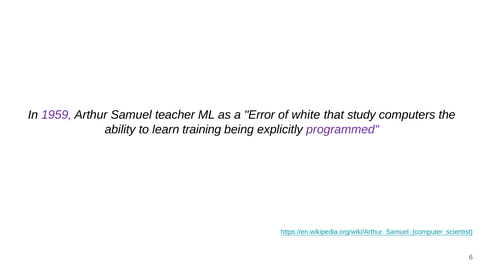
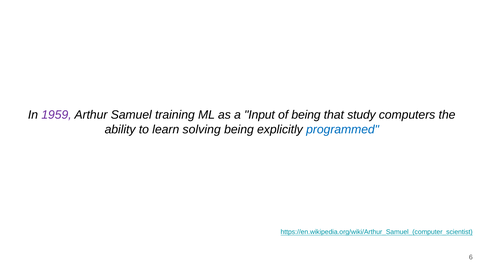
teacher: teacher -> training
Error: Error -> Input
of white: white -> being
training: training -> solving
programmed colour: purple -> blue
